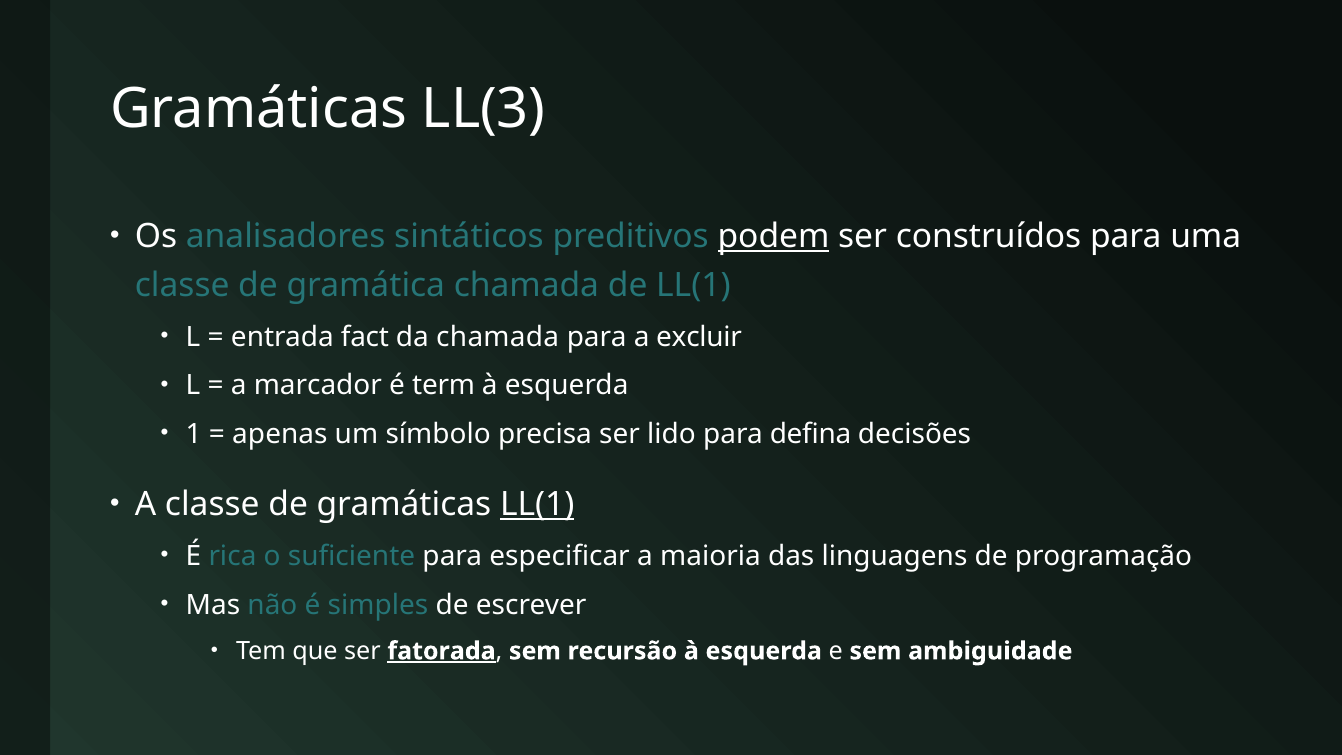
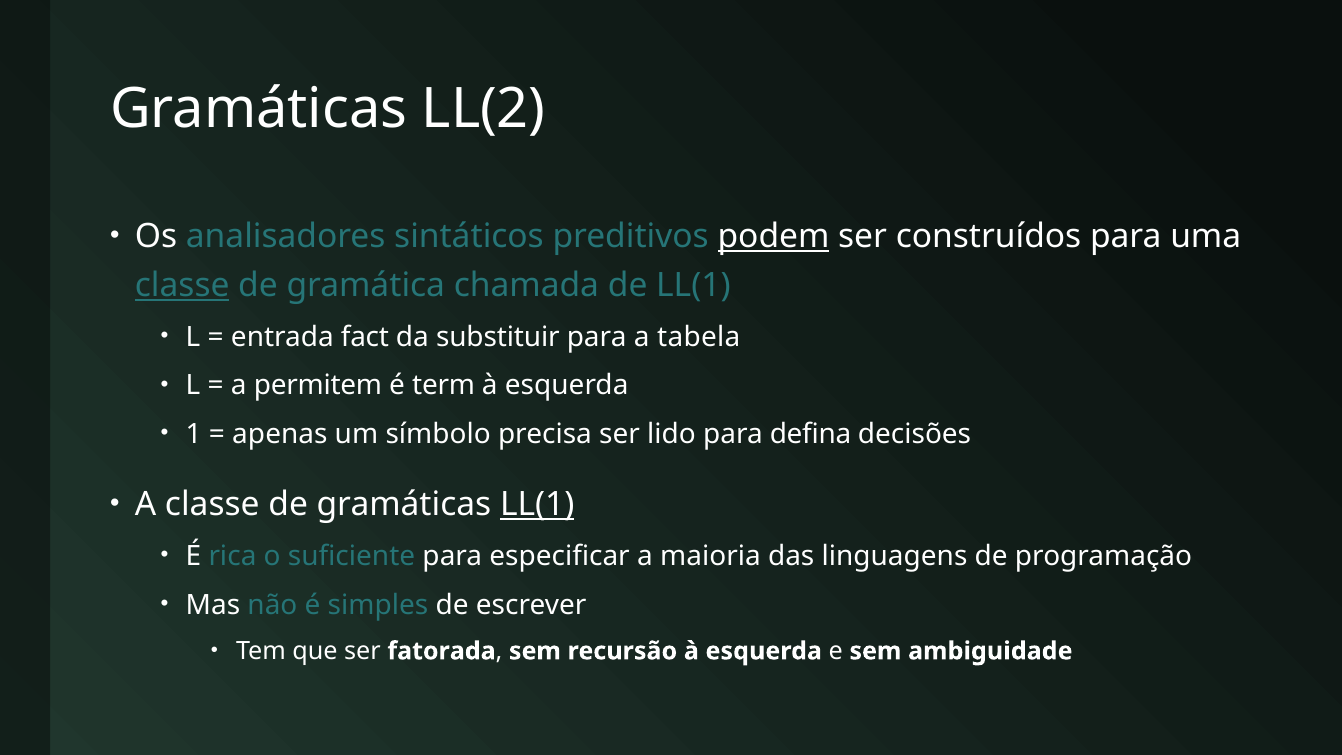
LL(3: LL(3 -> LL(2
classe at (182, 285) underline: none -> present
da chamada: chamada -> substituir
excluir: excluir -> tabela
marcador: marcador -> permitem
fatorada underline: present -> none
